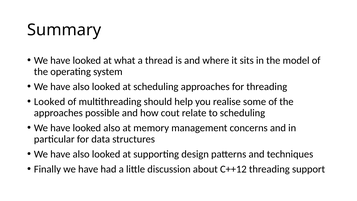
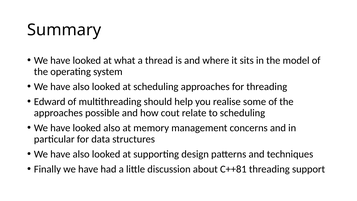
Looked at (50, 102): Looked -> Edward
C++12: C++12 -> C++81
